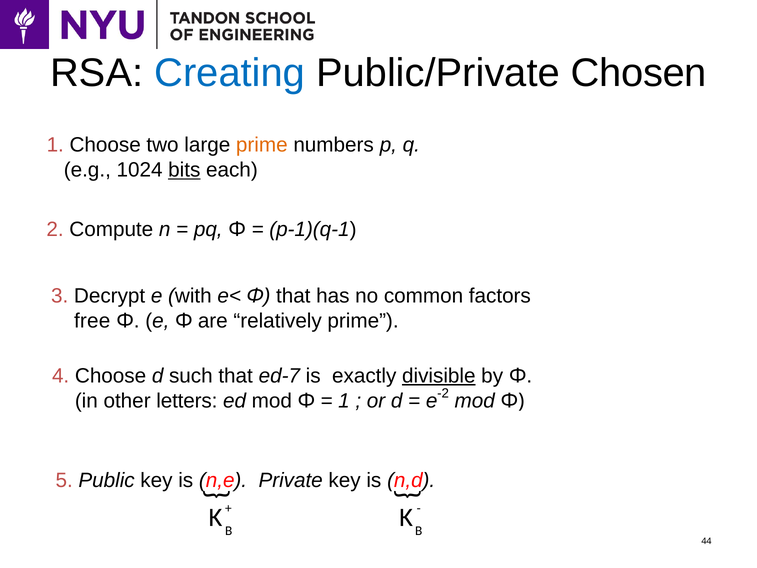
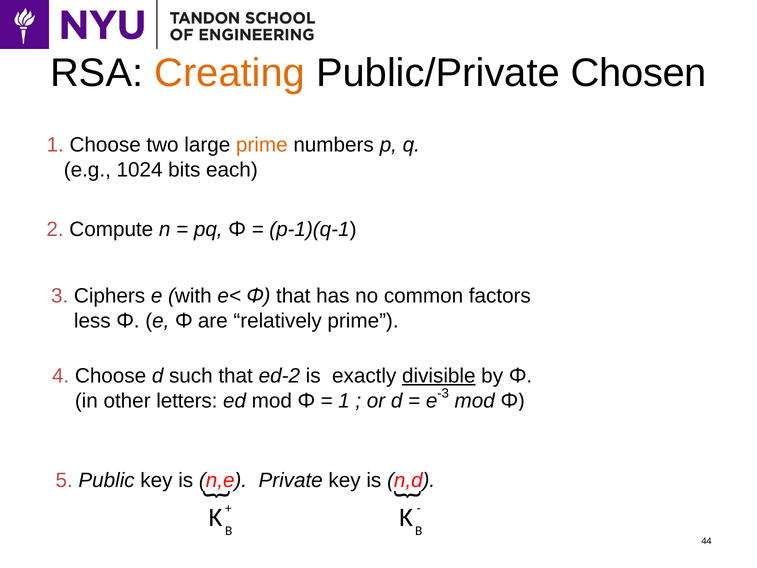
Creating colour: blue -> orange
bits underline: present -> none
Decrypt: Decrypt -> Ciphers
free: free -> less
ed-7: ed-7 -> ed-2
-2: -2 -> -3
